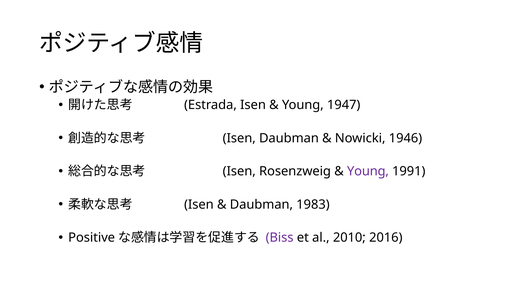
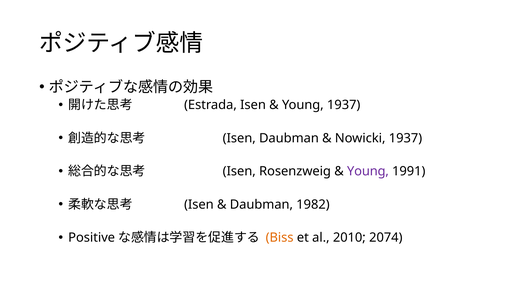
Young 1947: 1947 -> 1937
Nowicki 1946: 1946 -> 1937
1983: 1983 -> 1982
Biss colour: purple -> orange
2016: 2016 -> 2074
